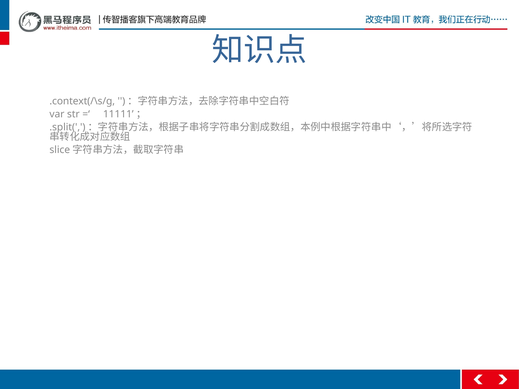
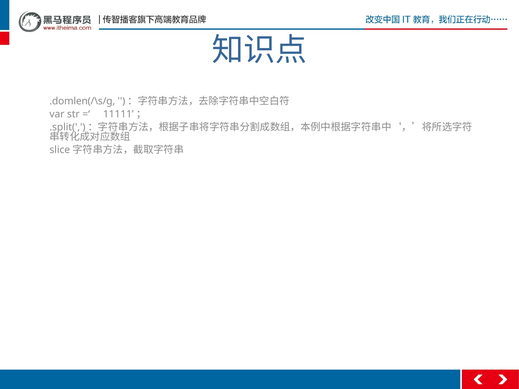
.context(/\s/g: .context(/\s/g -> .domlen(/\s/g
